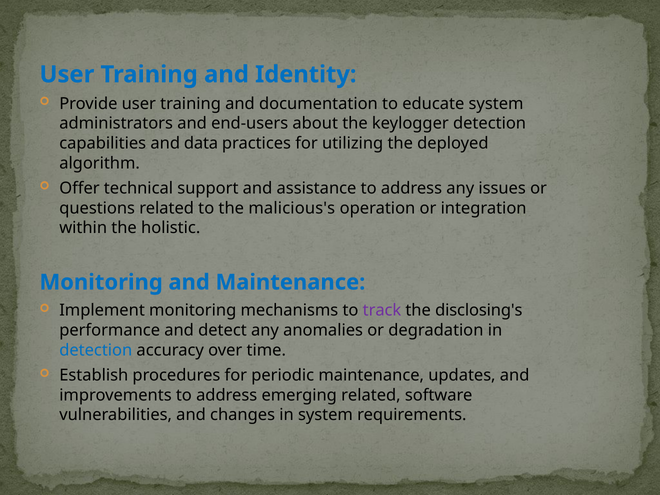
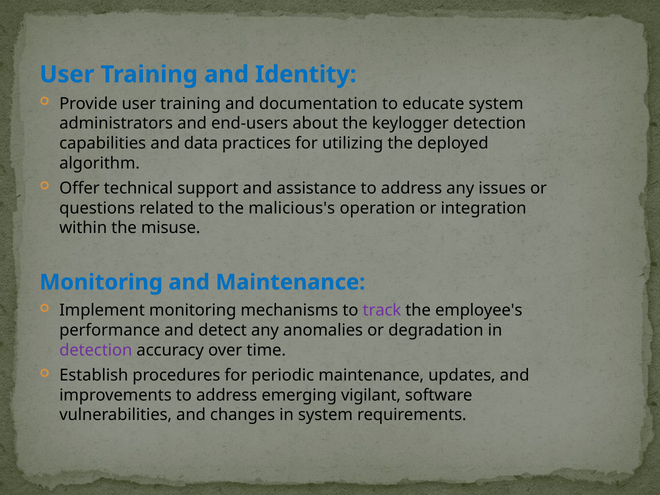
holistic: holistic -> misuse
disclosing's: disclosing's -> employee's
detection at (96, 350) colour: blue -> purple
emerging related: related -> vigilant
